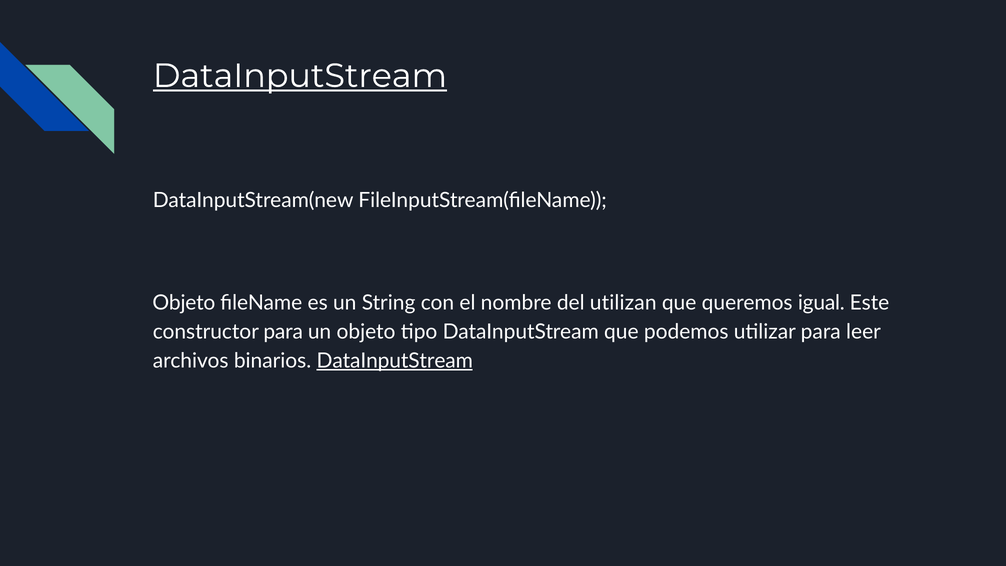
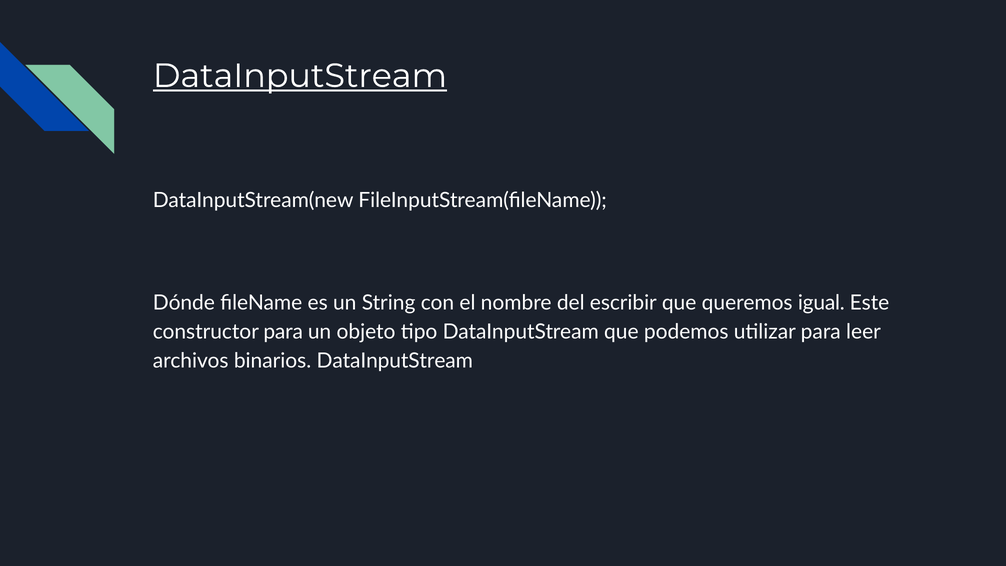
Objeto at (184, 303): Objeto -> Dónde
utilizan: utilizan -> escribir
DataInputStream at (395, 361) underline: present -> none
